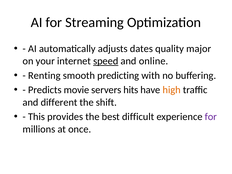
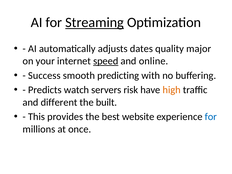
Streaming underline: none -> present
Renting: Renting -> Success
movie: movie -> watch
hits: hits -> risk
shift: shift -> built
difficult: difficult -> website
for at (211, 117) colour: purple -> blue
